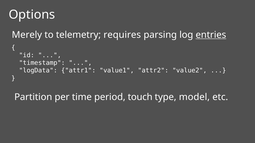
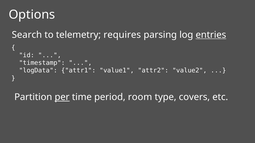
Merely: Merely -> Search
per underline: none -> present
touch: touch -> room
model: model -> covers
